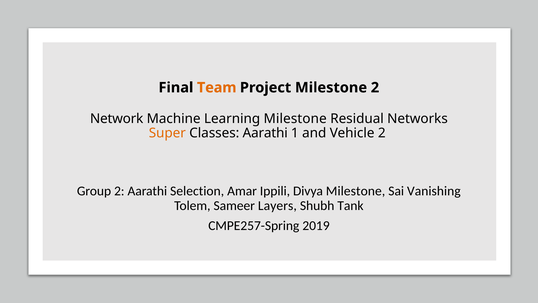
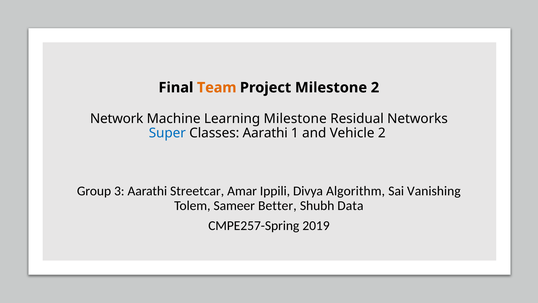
Super colour: orange -> blue
Group 2: 2 -> 3
Selection: Selection -> Streetcar
Divya Milestone: Milestone -> Algorithm
Layers: Layers -> Better
Tank: Tank -> Data
